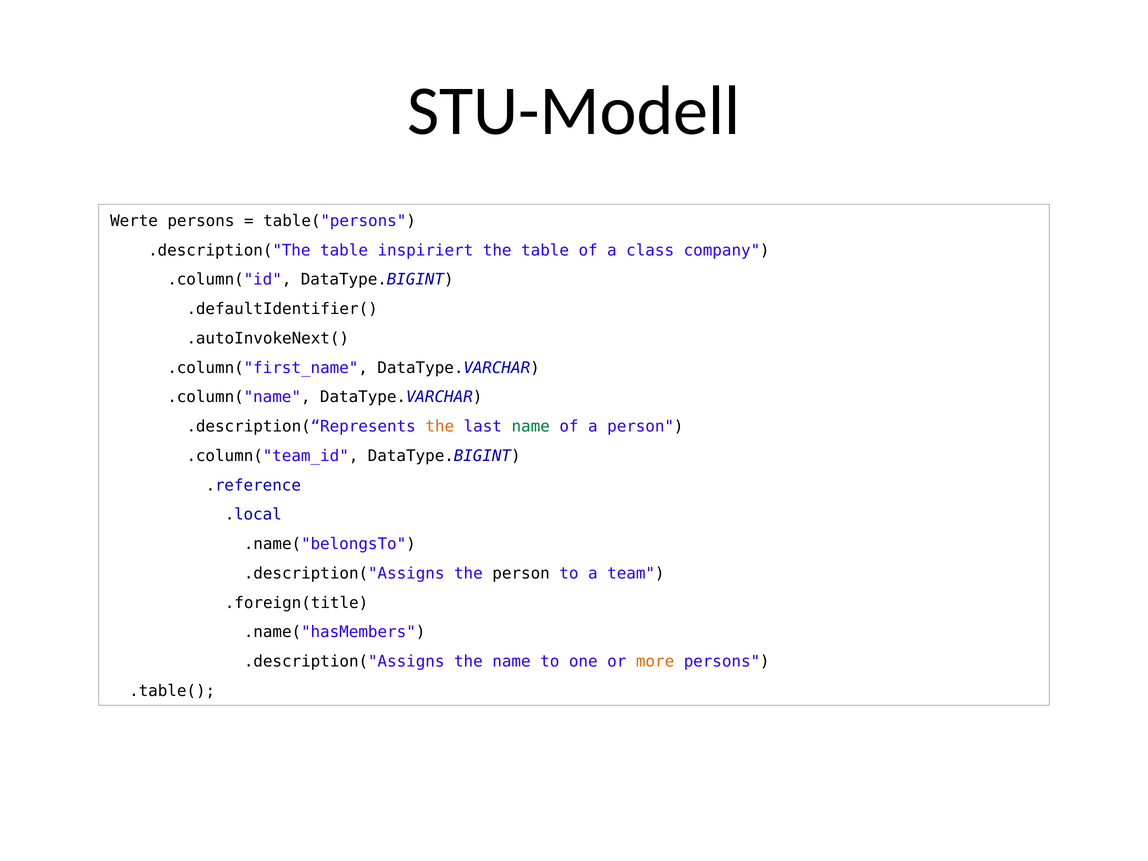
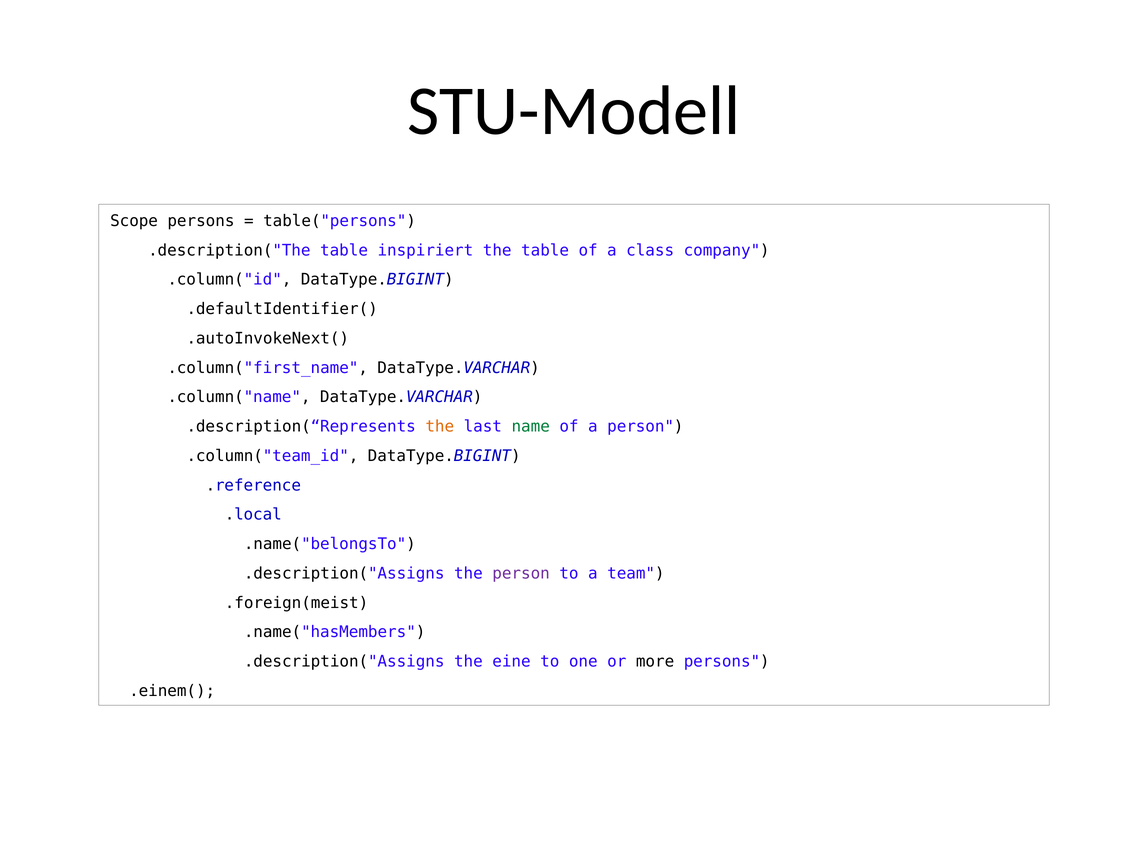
Werte: Werte -> Scope
person at (521, 573) colour: black -> purple
.foreign(title: .foreign(title -> .foreign(meist
the name: name -> eine
more colour: orange -> black
.table(: .table( -> .einem(
